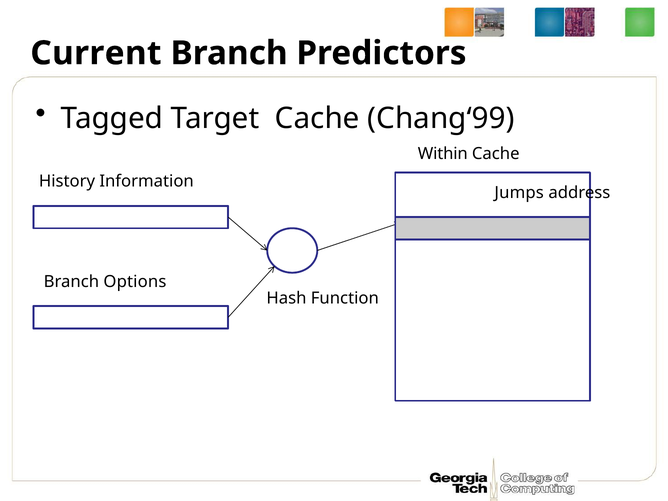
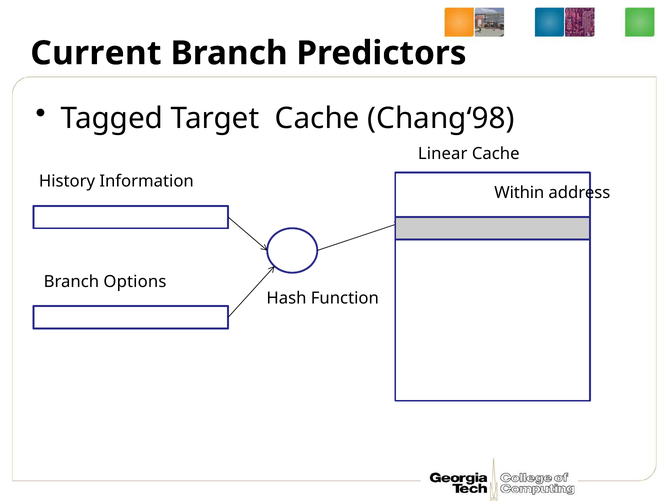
Chang‘99: Chang‘99 -> Chang‘98
Within: Within -> Linear
Jumps: Jumps -> Within
